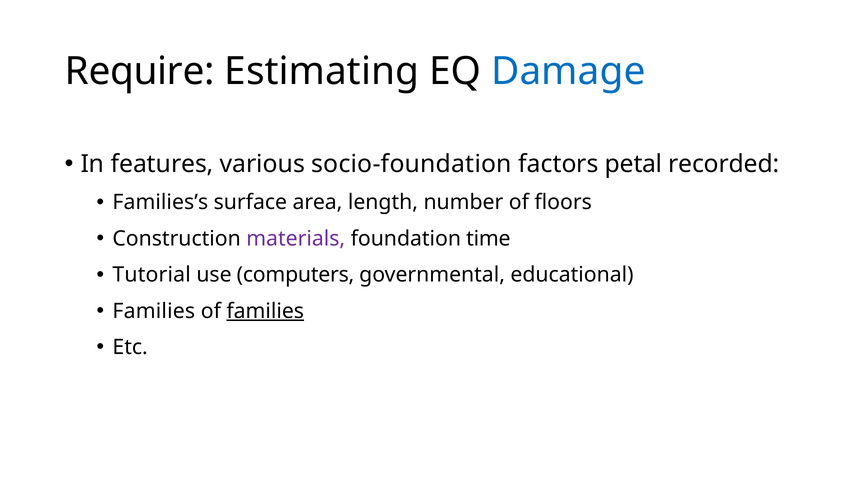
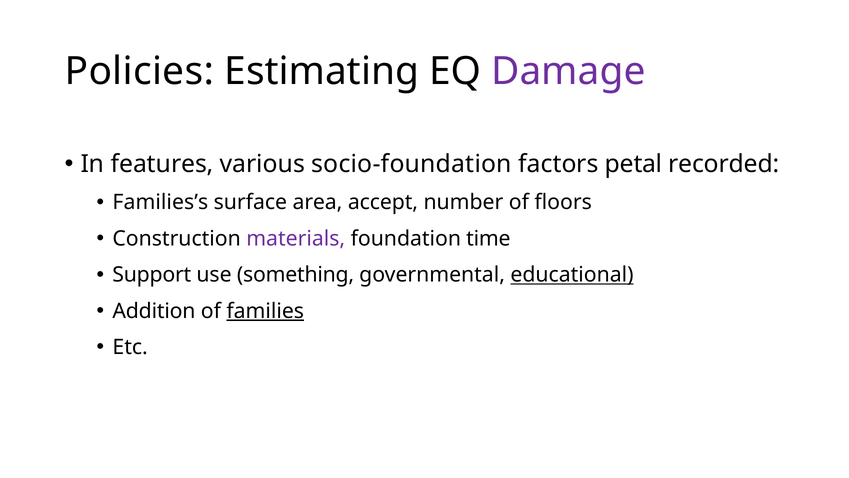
Require: Require -> Policies
Damage colour: blue -> purple
length: length -> accept
Tutorial: Tutorial -> Support
computers: computers -> something
educational underline: none -> present
Families at (154, 311): Families -> Addition
